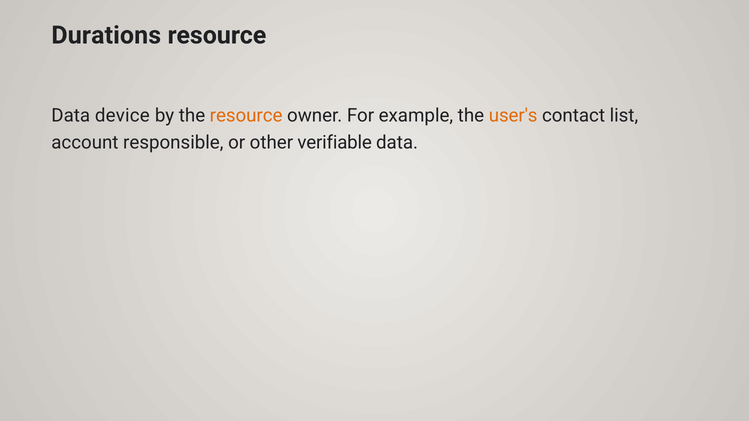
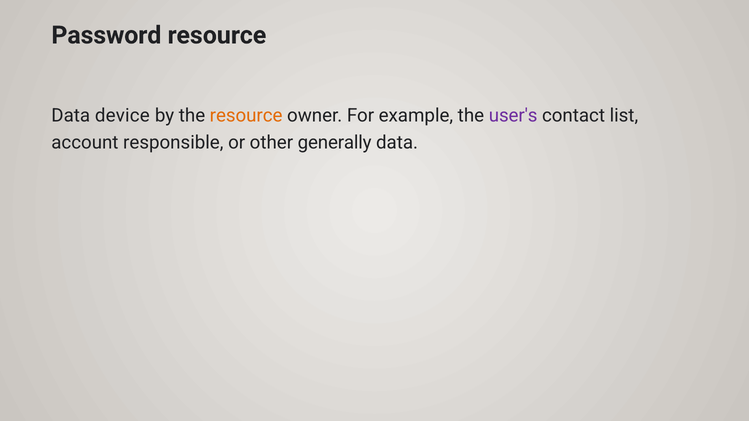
Durations: Durations -> Password
user's colour: orange -> purple
verifiable: verifiable -> generally
